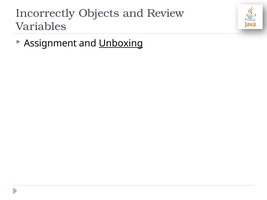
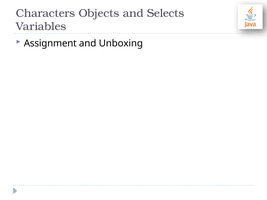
Incorrectly: Incorrectly -> Characters
Review: Review -> Selects
Unboxing underline: present -> none
